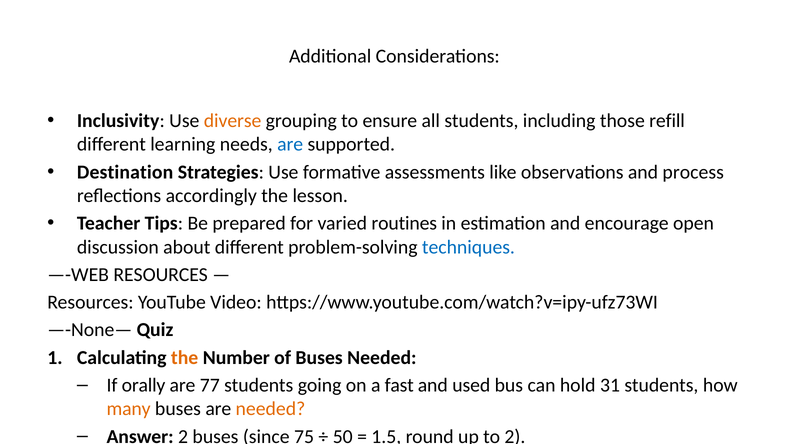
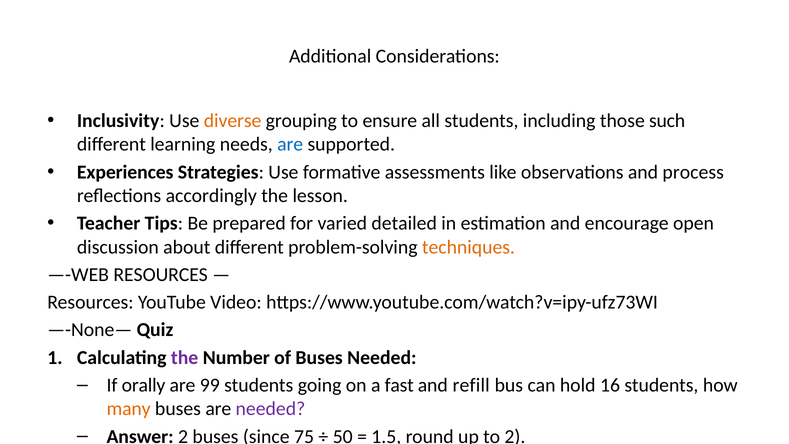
refill: refill -> such
Destination: Destination -> Experiences
varied routines: routines -> detailed
techniques colour: blue -> orange
the at (185, 357) colour: orange -> purple
77: 77 -> 99
and used: used -> refill
31: 31 -> 16
needed at (270, 409) colour: orange -> purple
